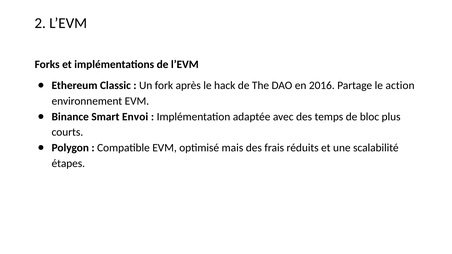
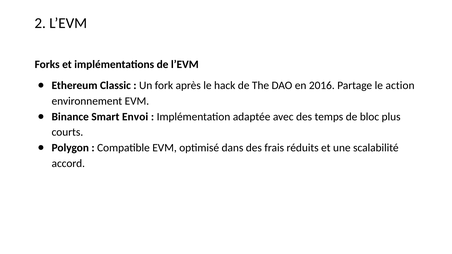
mais: mais -> dans
étapes: étapes -> accord
